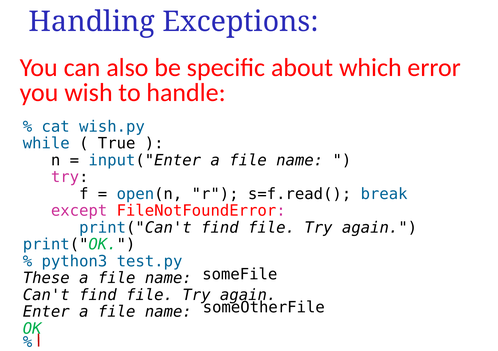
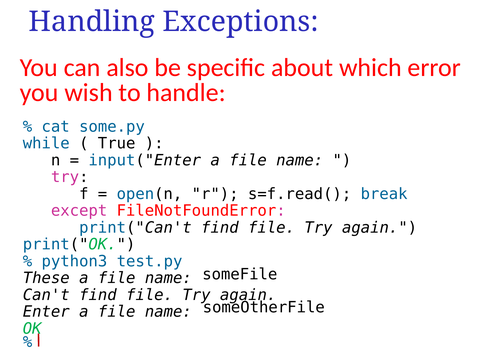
wish.py: wish.py -> some.py
